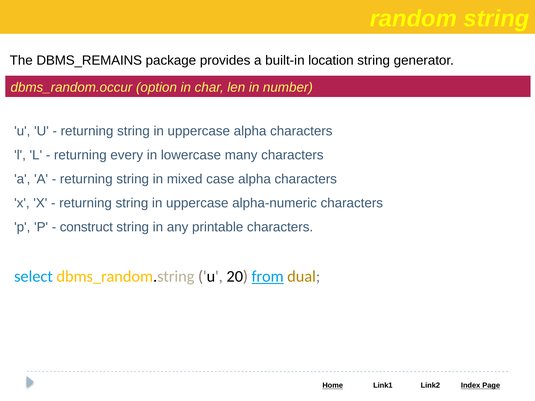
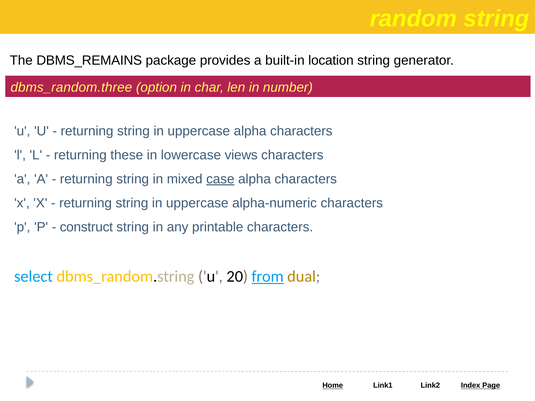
dbms_random.occur: dbms_random.occur -> dbms_random.three
every: every -> these
many: many -> views
case underline: none -> present
